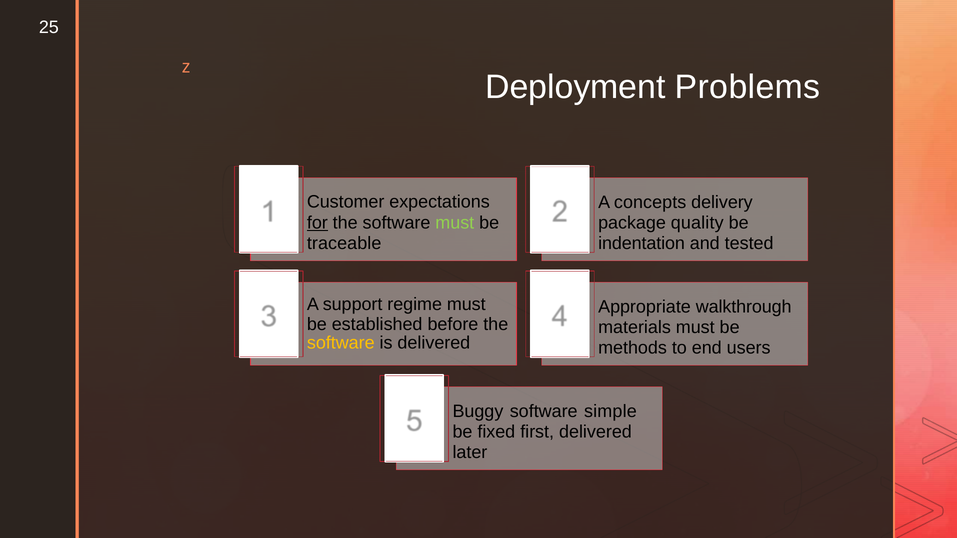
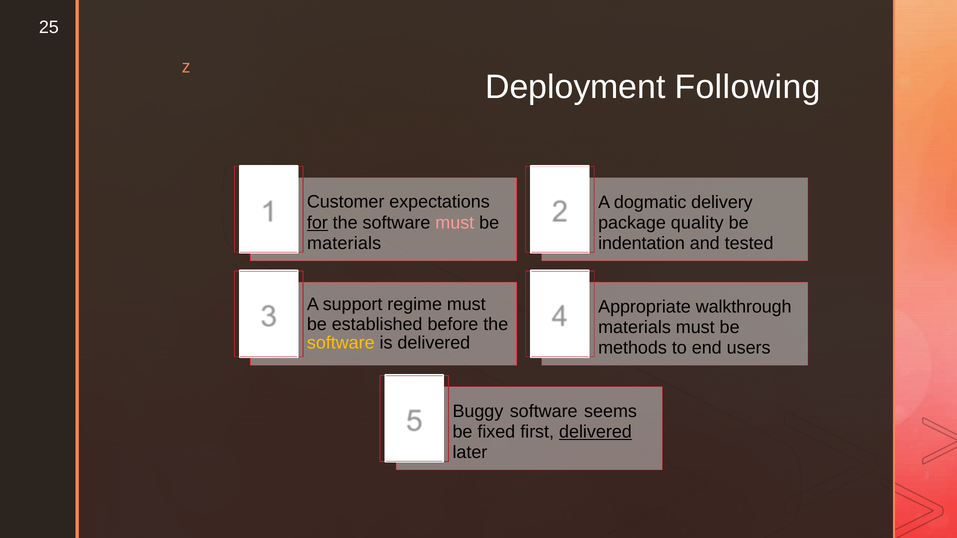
Problems: Problems -> Following
concepts: concepts -> dogmatic
must at (455, 223) colour: light green -> pink
traceable at (344, 243): traceable -> materials
simple: simple -> seems
delivered at (595, 432) underline: none -> present
